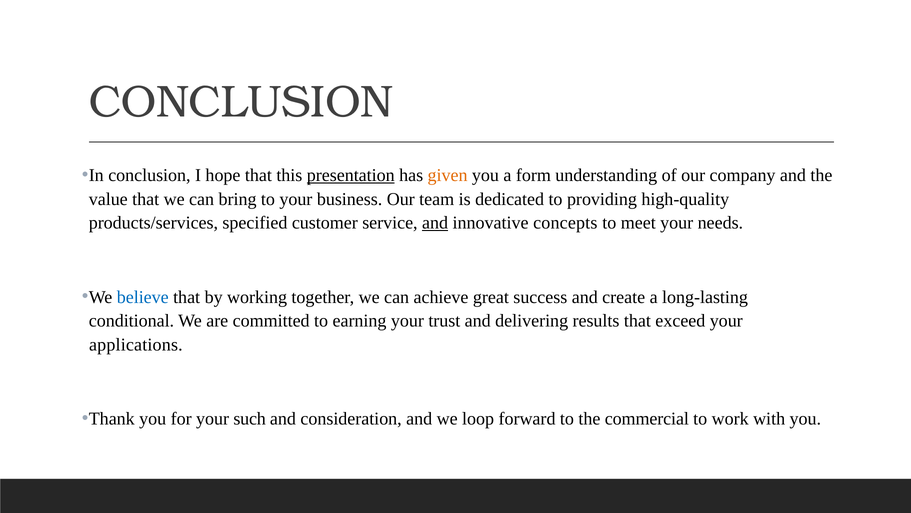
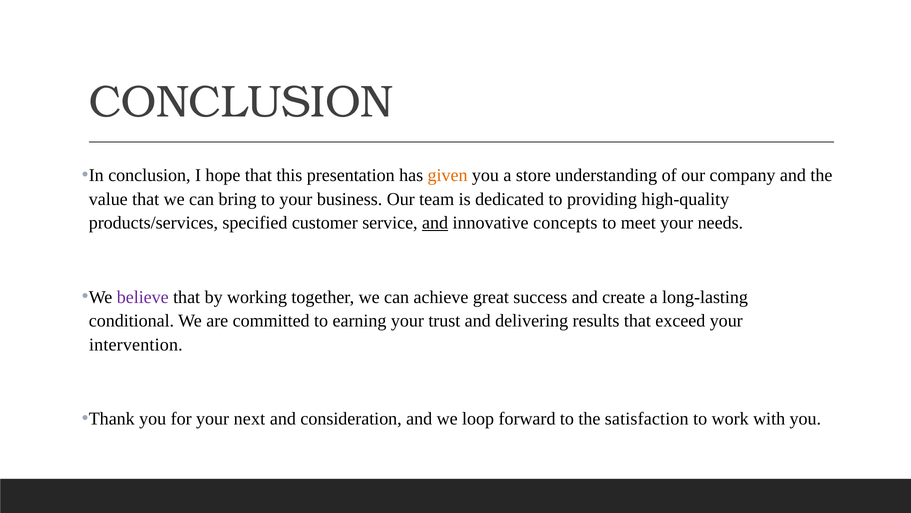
presentation underline: present -> none
form: form -> store
believe colour: blue -> purple
applications: applications -> intervention
such: such -> next
commercial: commercial -> satisfaction
